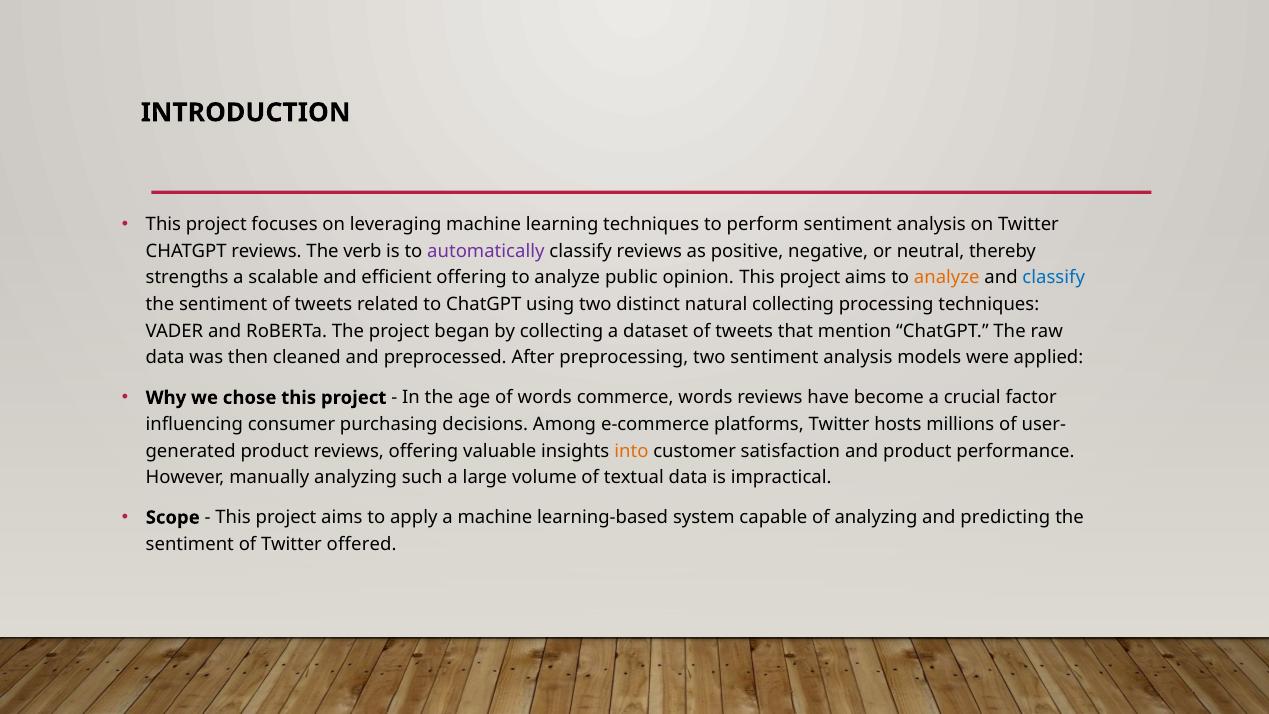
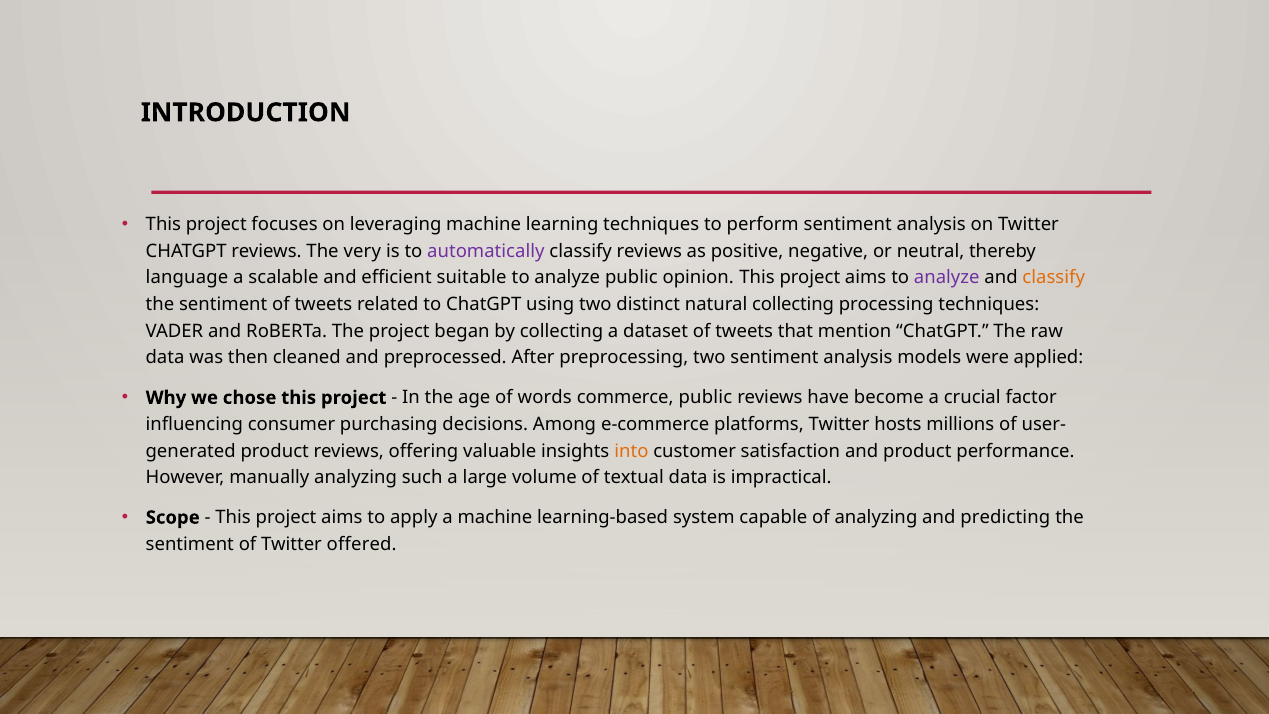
verb: verb -> very
strengths: strengths -> language
efficient offering: offering -> suitable
analyze at (947, 278) colour: orange -> purple
classify at (1054, 278) colour: blue -> orange
commerce words: words -> public
